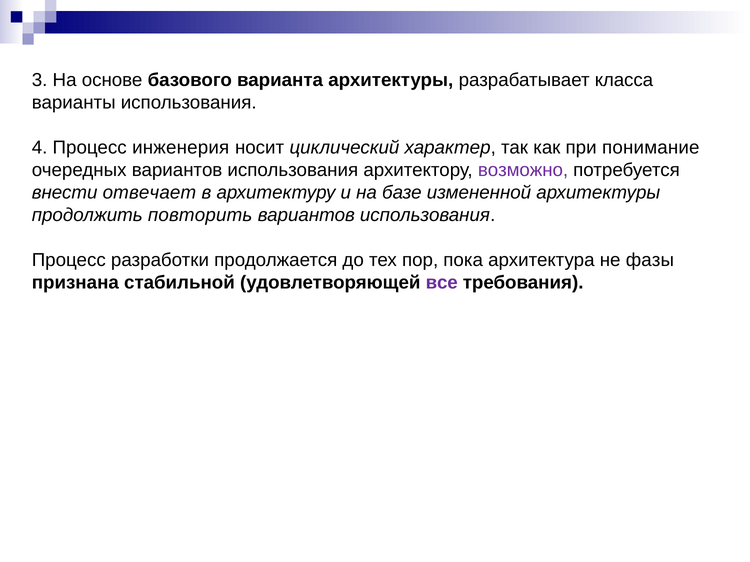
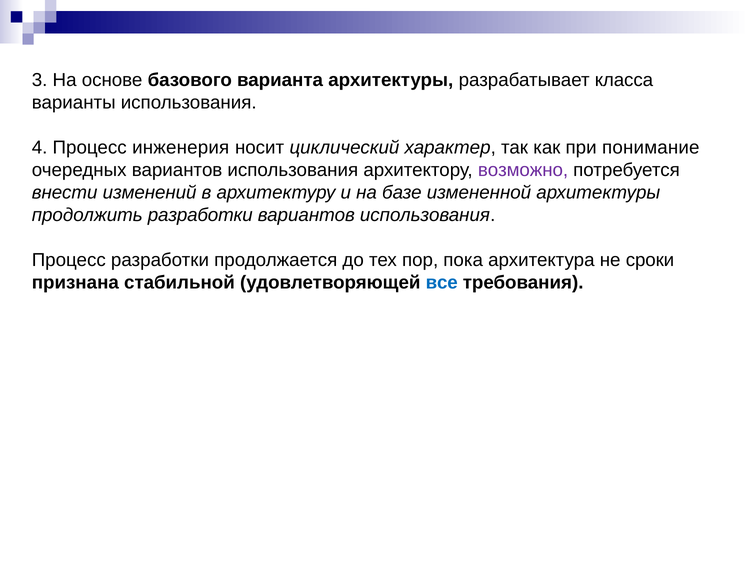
отвечает: отвечает -> изменений
продолжить повторить: повторить -> разработки
фазы: фазы -> сроки
все colour: purple -> blue
